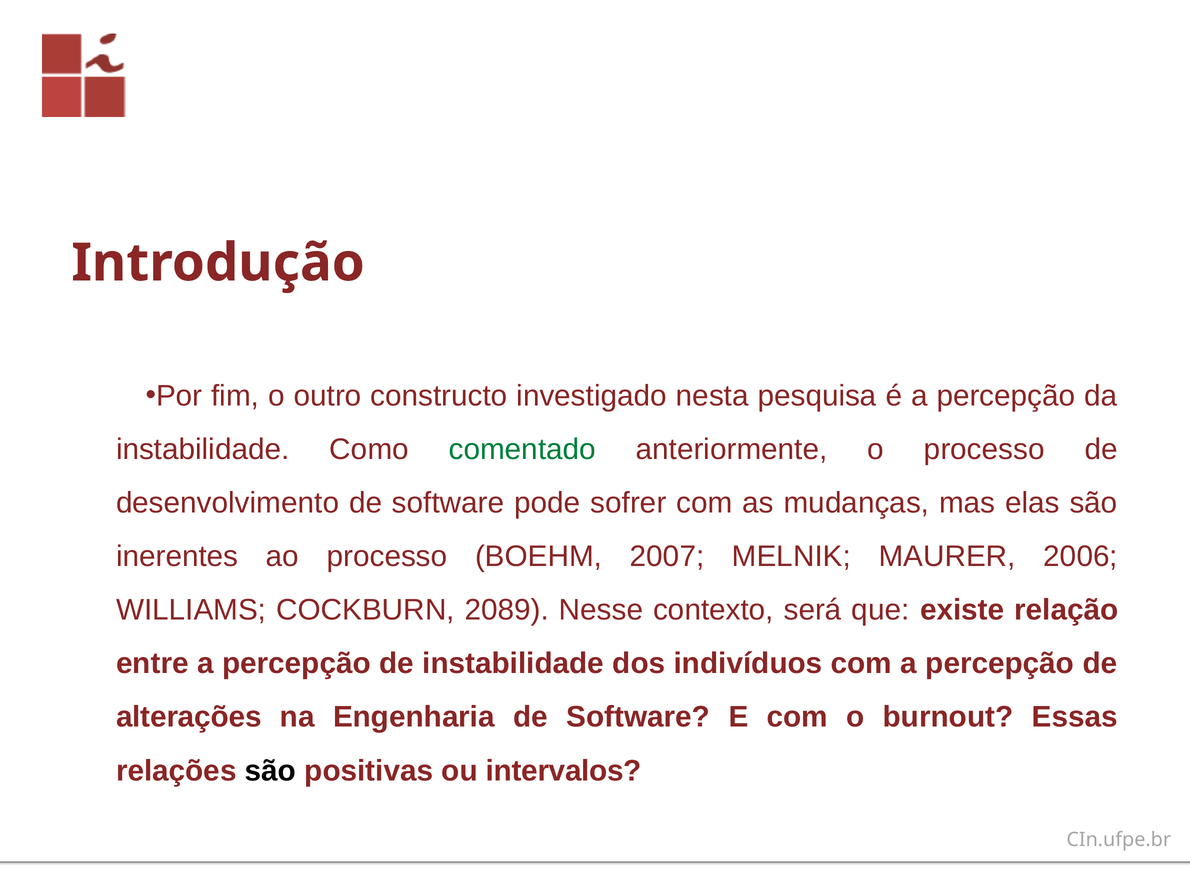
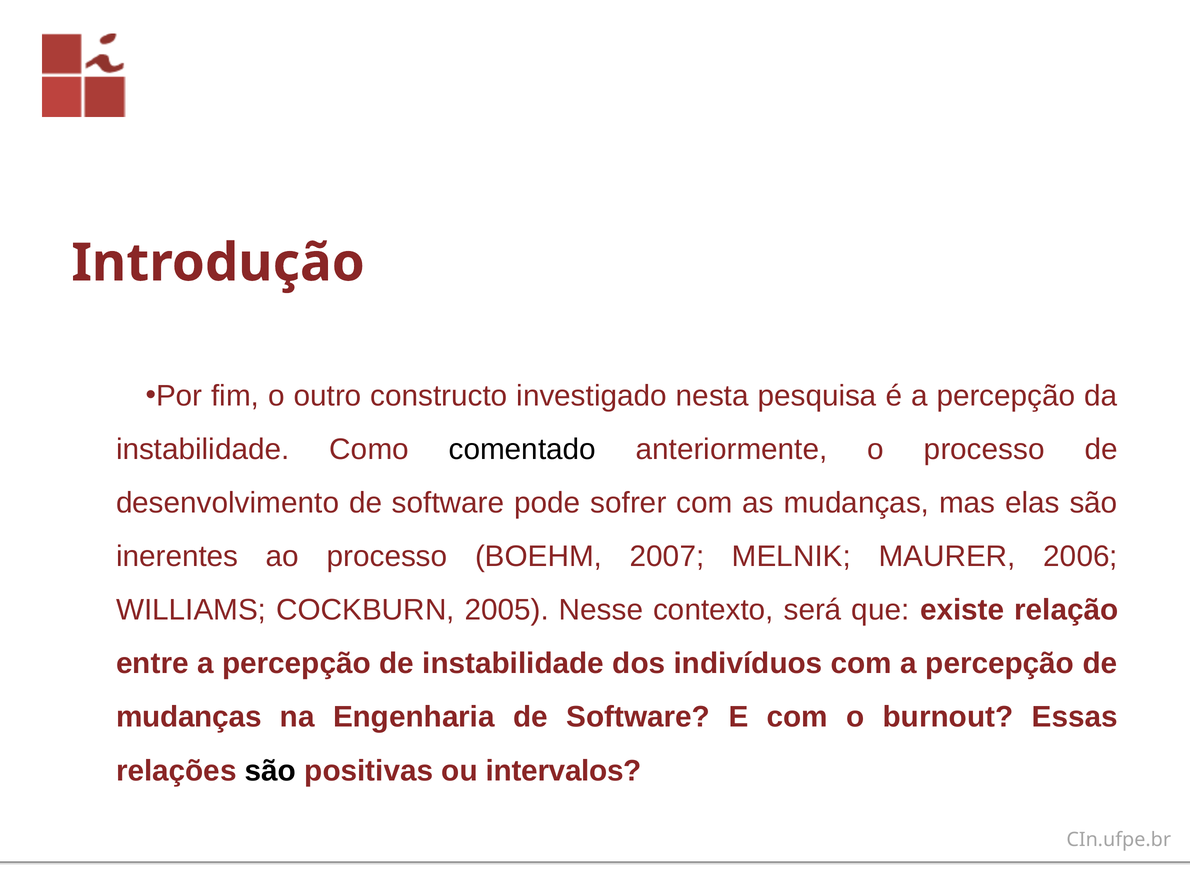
comentado colour: green -> black
2089: 2089 -> 2005
alterações at (189, 718): alterações -> mudanças
